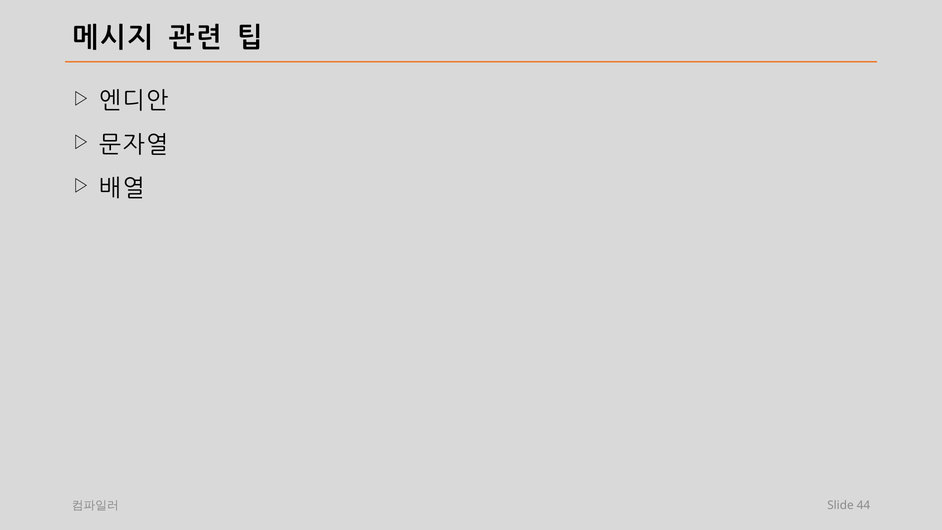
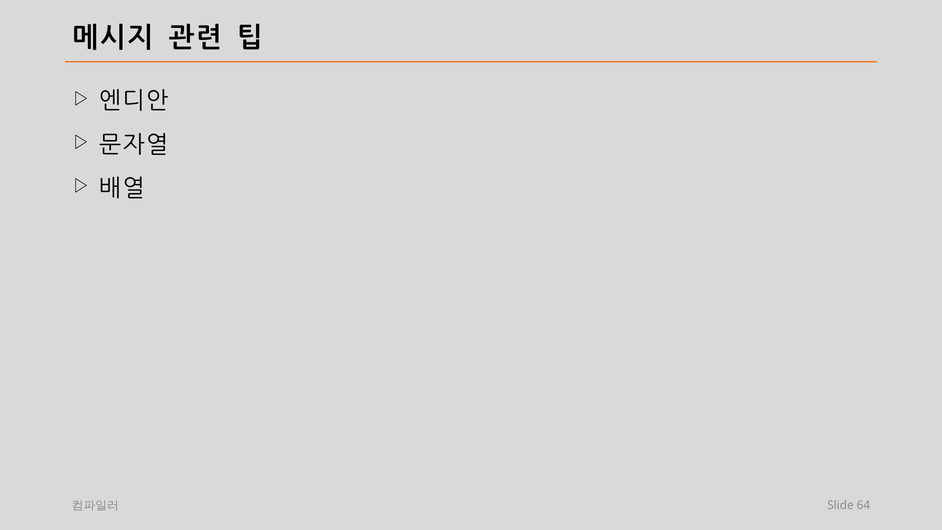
44: 44 -> 64
